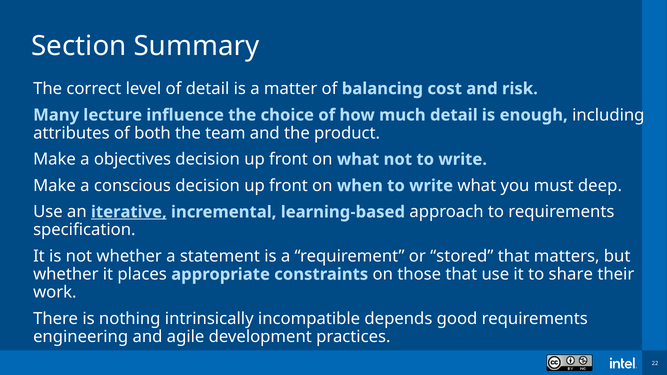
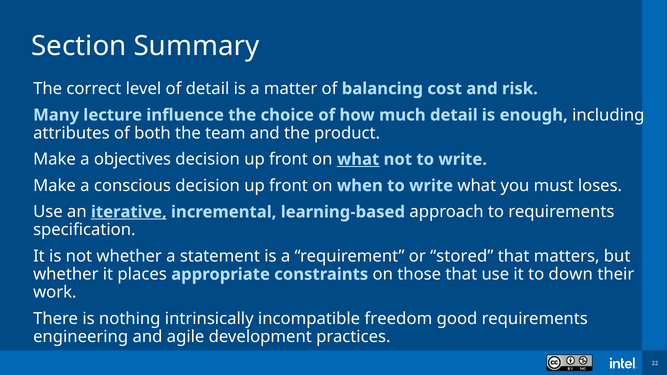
what at (358, 159) underline: none -> present
deep: deep -> loses
share: share -> down
depends: depends -> freedom
